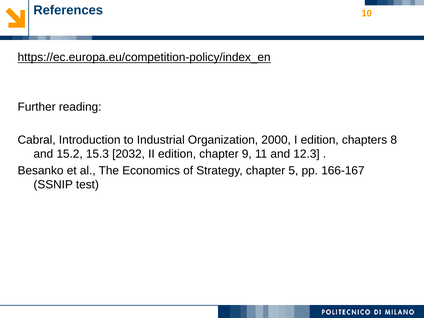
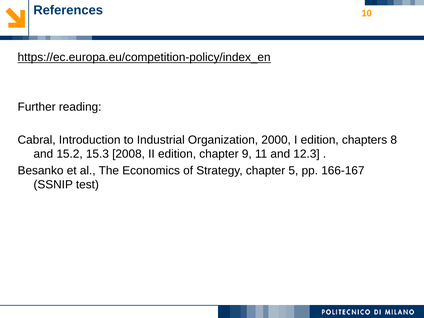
2032: 2032 -> 2008
